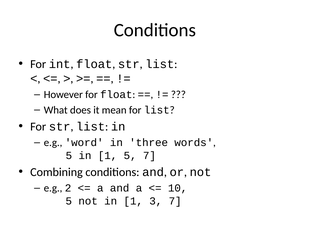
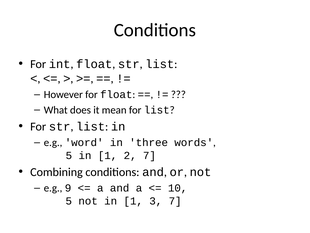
1 5: 5 -> 2
2: 2 -> 9
